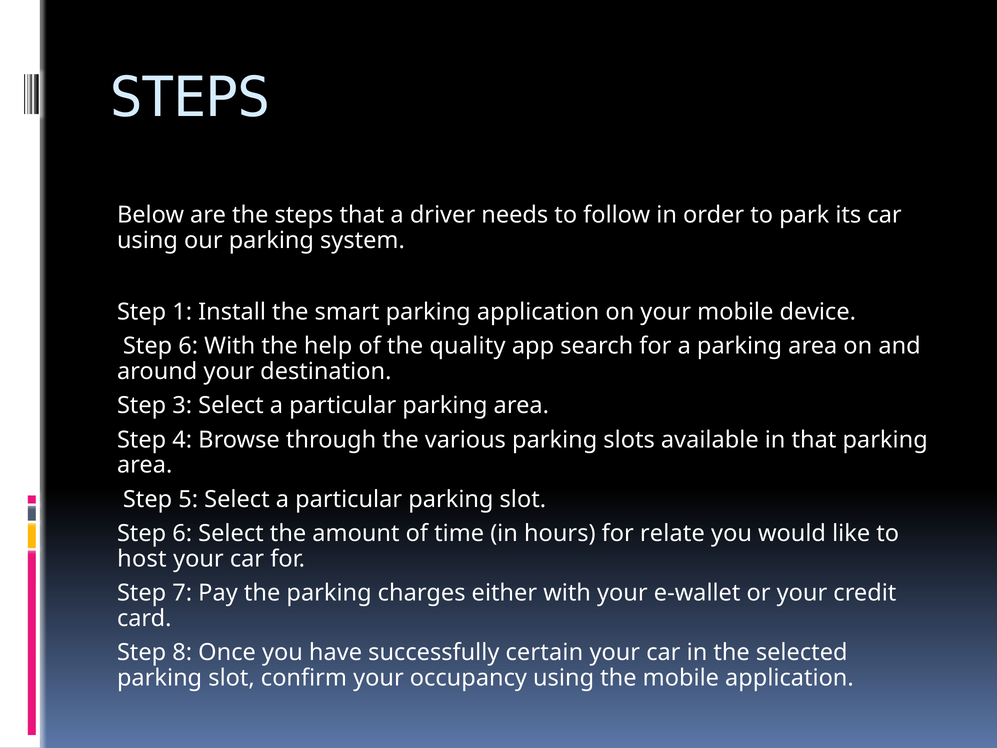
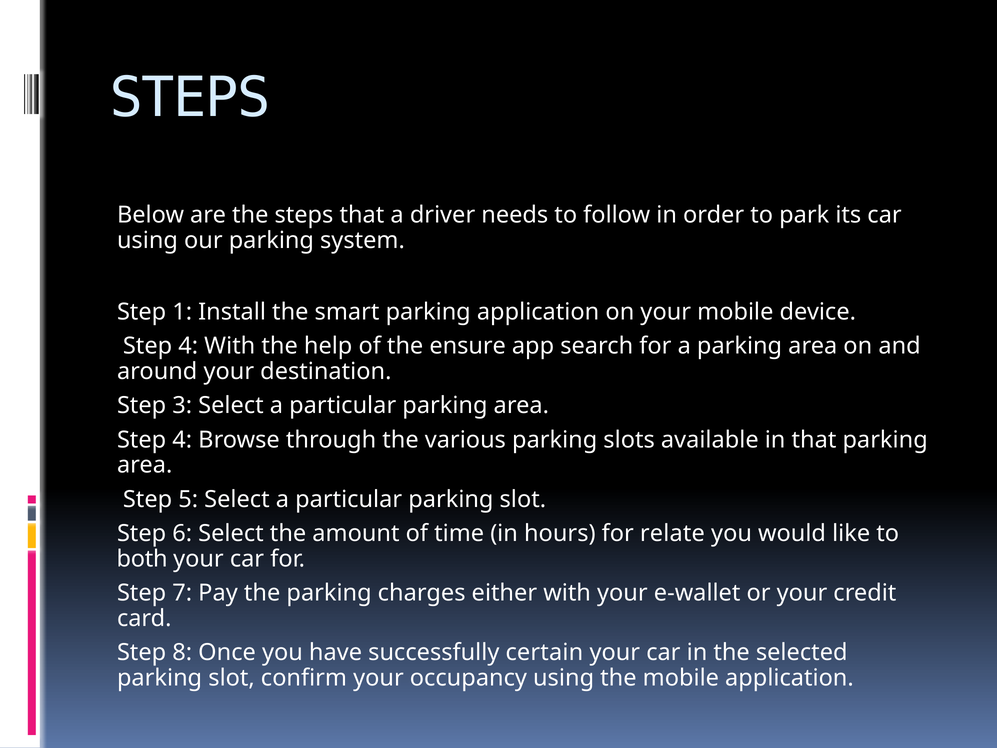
6 at (188, 346): 6 -> 4
quality: quality -> ensure
host: host -> both
